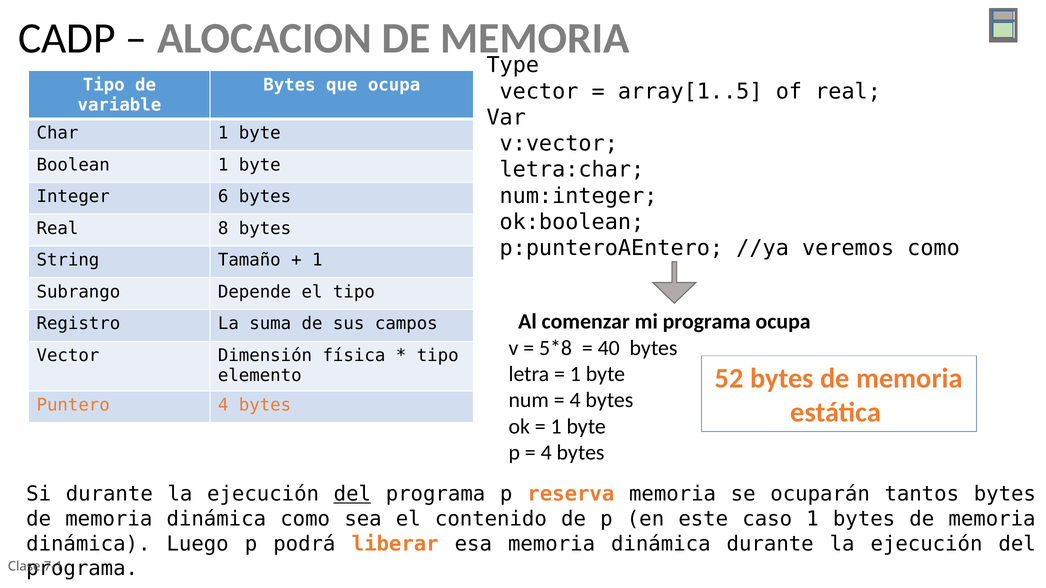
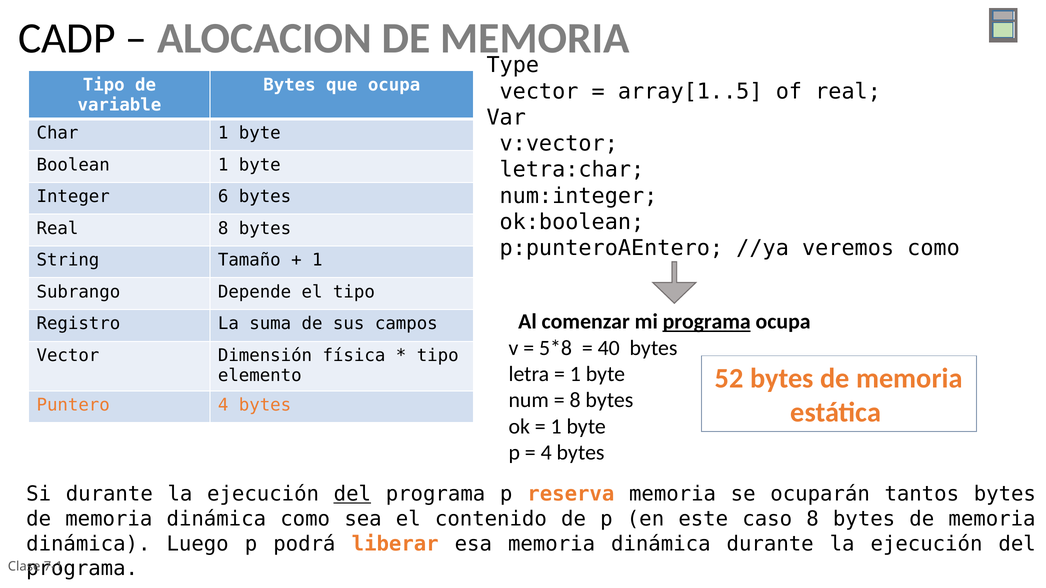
programa at (707, 322) underline: none -> present
4 at (575, 400): 4 -> 8
caso 1: 1 -> 8
